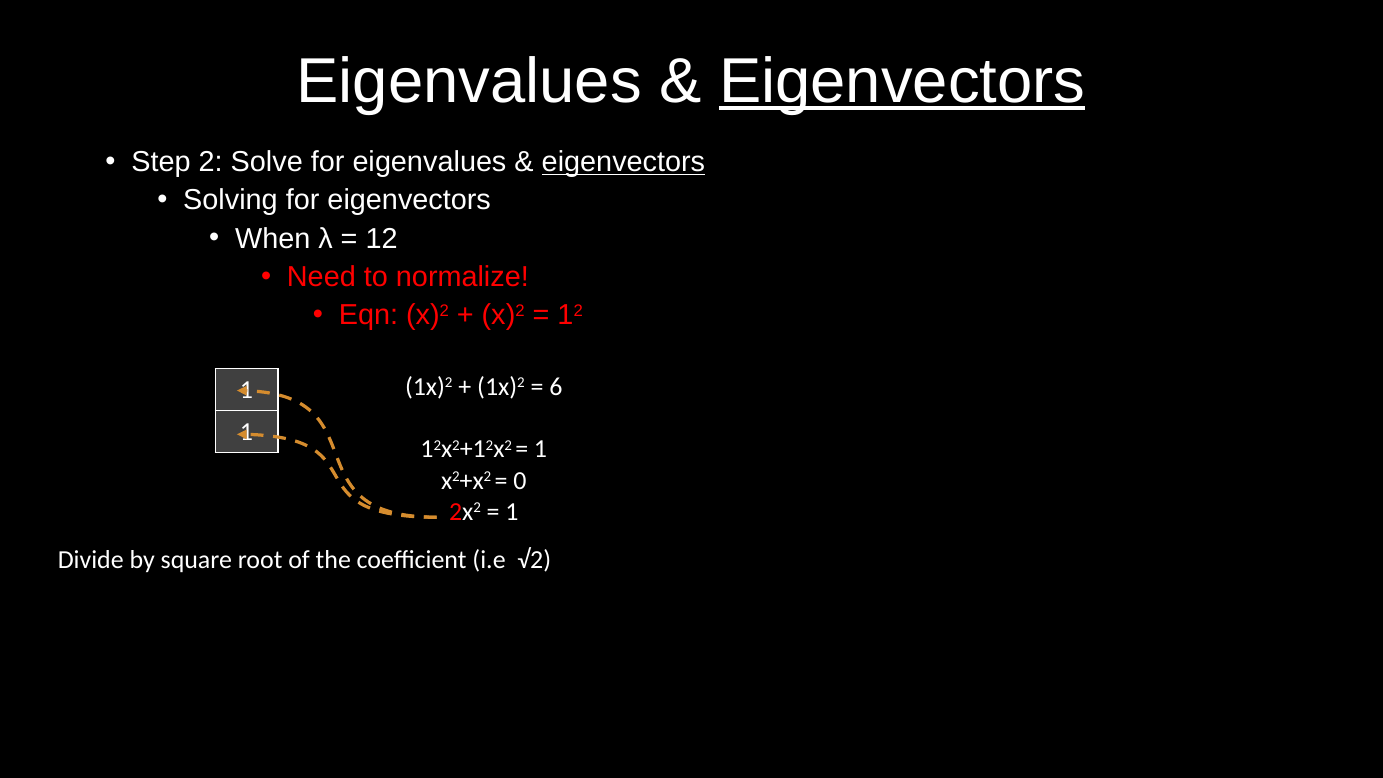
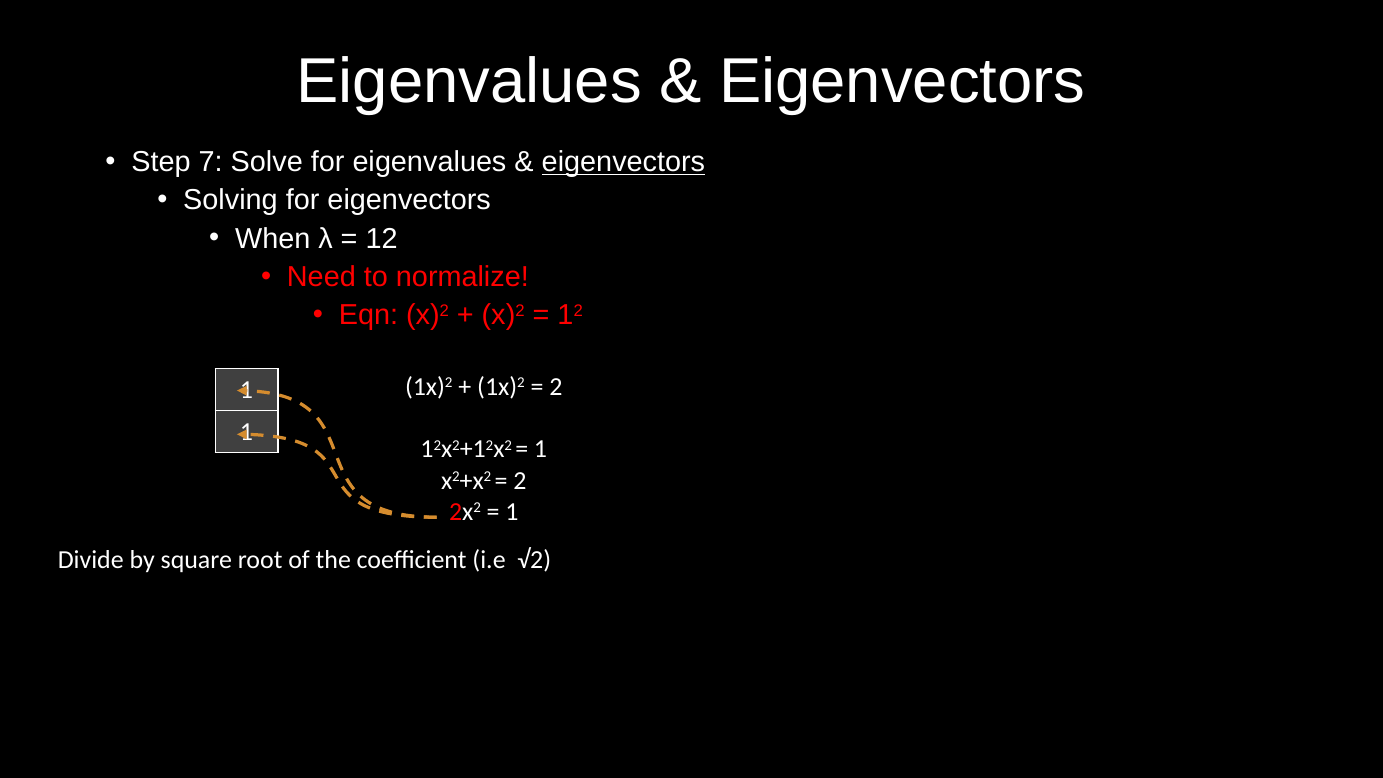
Eigenvectors at (902, 81) underline: present -> none
2: 2 -> 7
6 at (556, 387): 6 -> 2
0 at (520, 480): 0 -> 2
